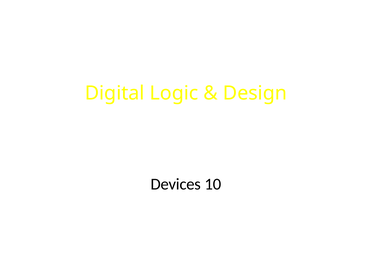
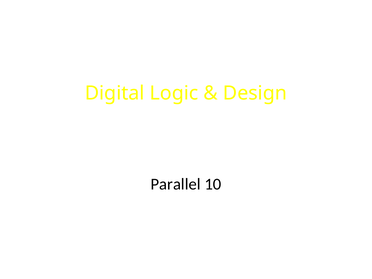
Devices: Devices -> Parallel
